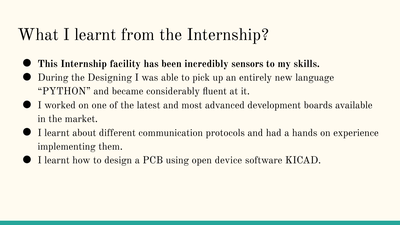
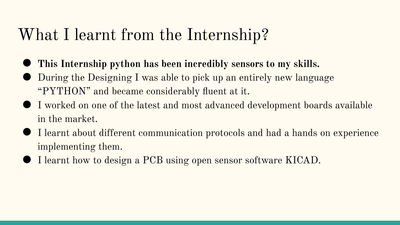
Internship facility: facility -> python
device: device -> sensor
